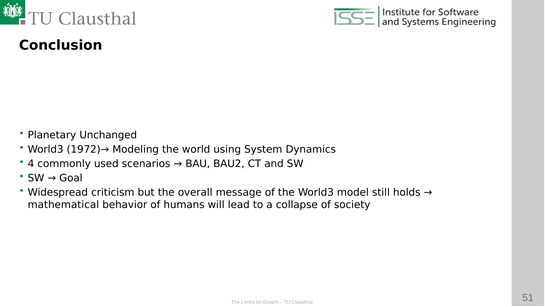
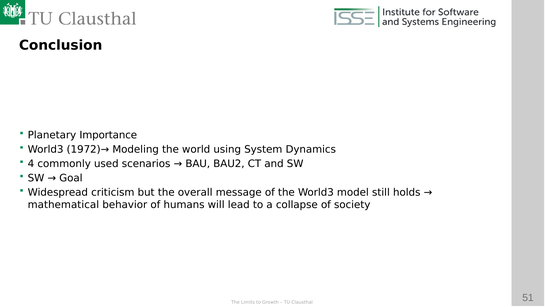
Unchanged: Unchanged -> Importance
